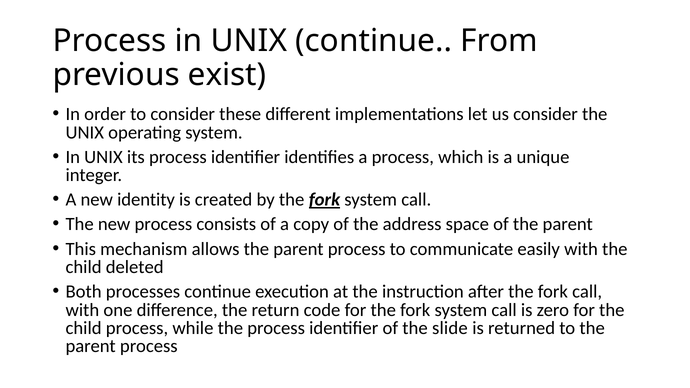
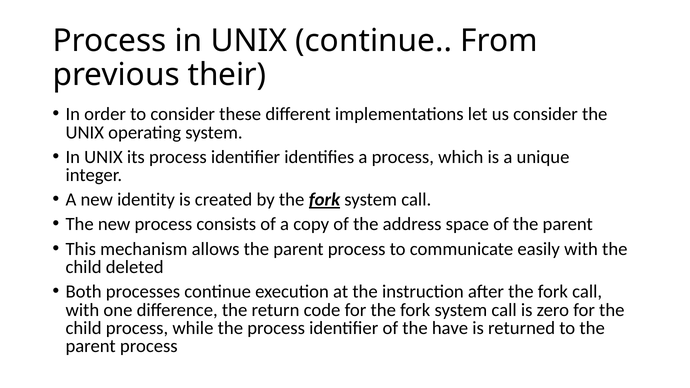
exist: exist -> their
slide: slide -> have
